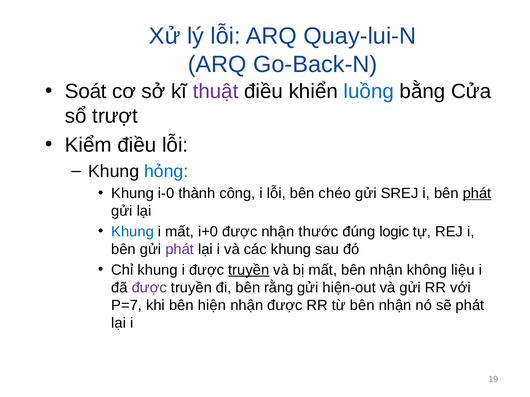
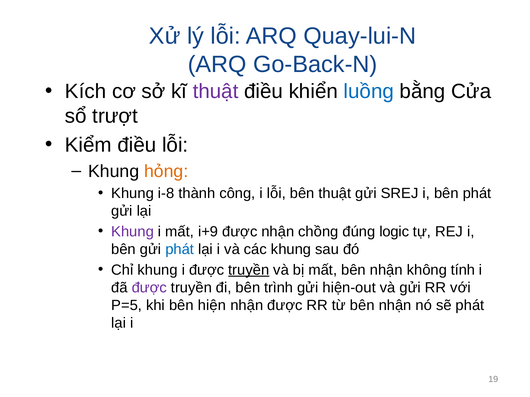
Soát: Soát -> Kích
hỏng colour: blue -> orange
i-0: i-0 -> i-8
bên chéo: chéo -> thuật
phát at (477, 194) underline: present -> none
Khung at (133, 232) colour: blue -> purple
i+0: i+0 -> i+9
thước: thước -> chồng
phát at (180, 250) colour: purple -> blue
liệu: liệu -> tính
rằng: rằng -> trình
P=7: P=7 -> P=5
